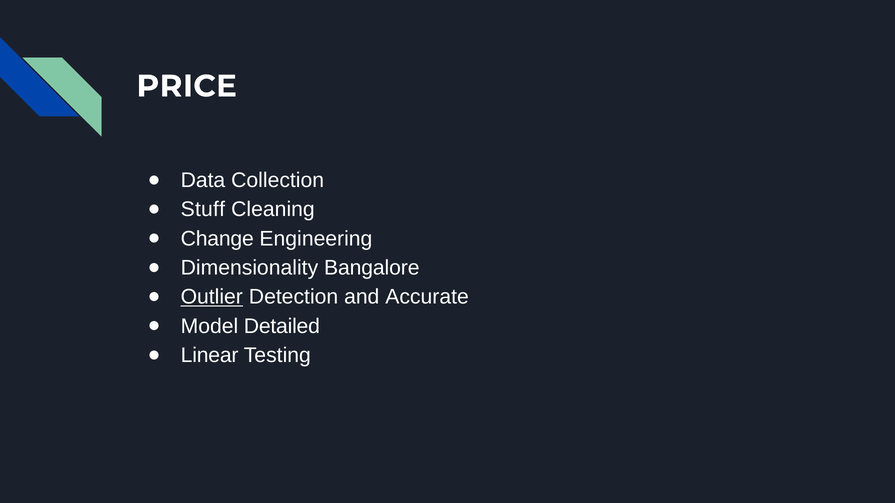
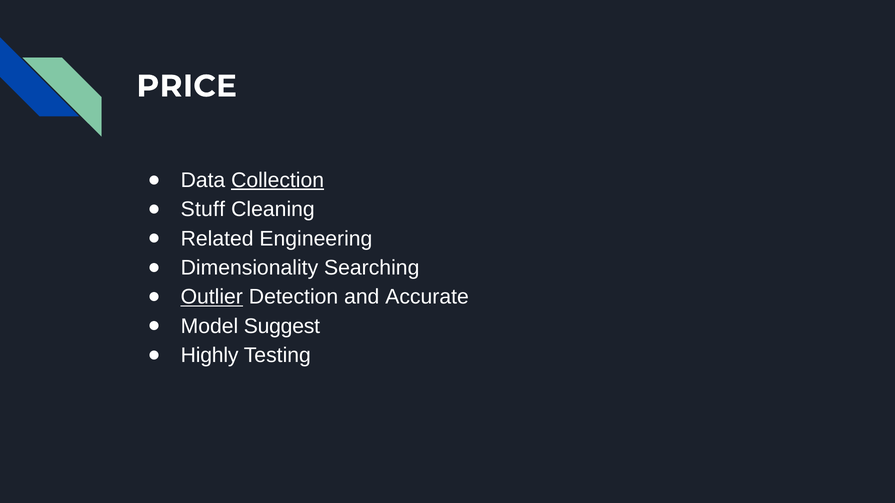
Collection underline: none -> present
Change: Change -> Related
Bangalore: Bangalore -> Searching
Detailed: Detailed -> Suggest
Linear: Linear -> Highly
